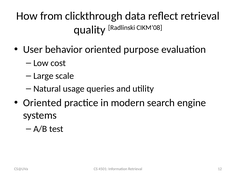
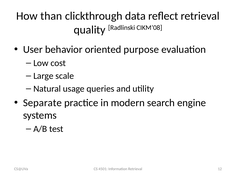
from: from -> than
Oriented at (42, 103): Oriented -> Separate
